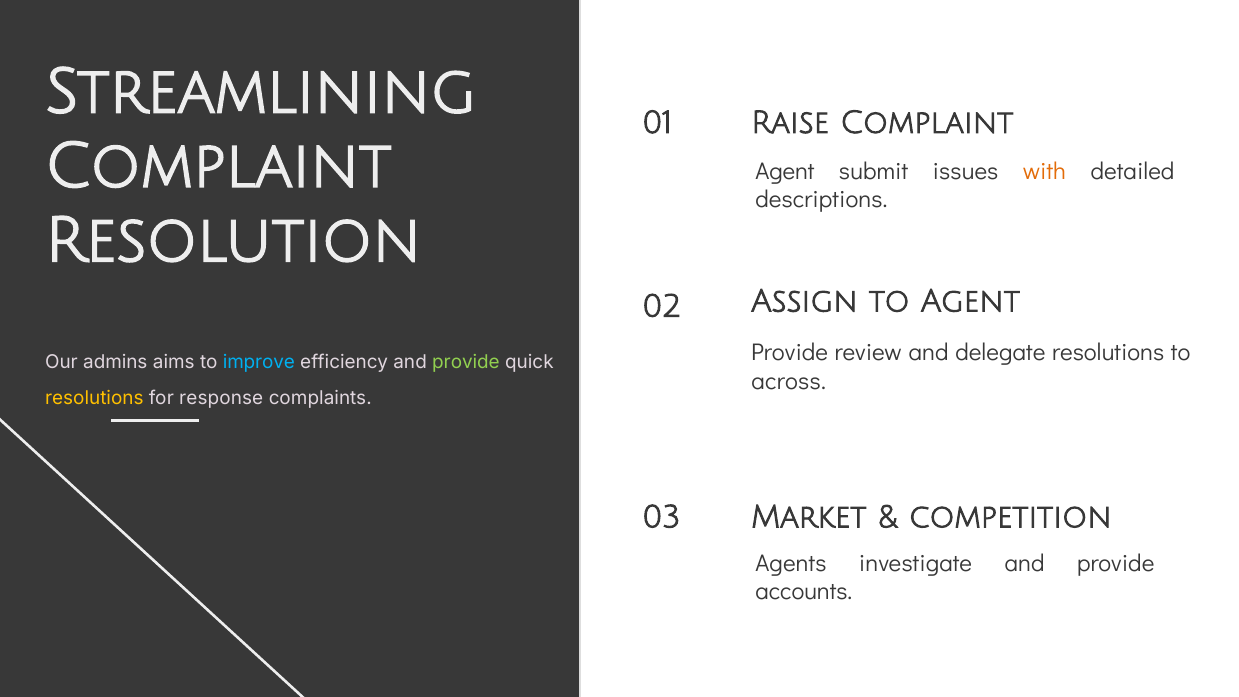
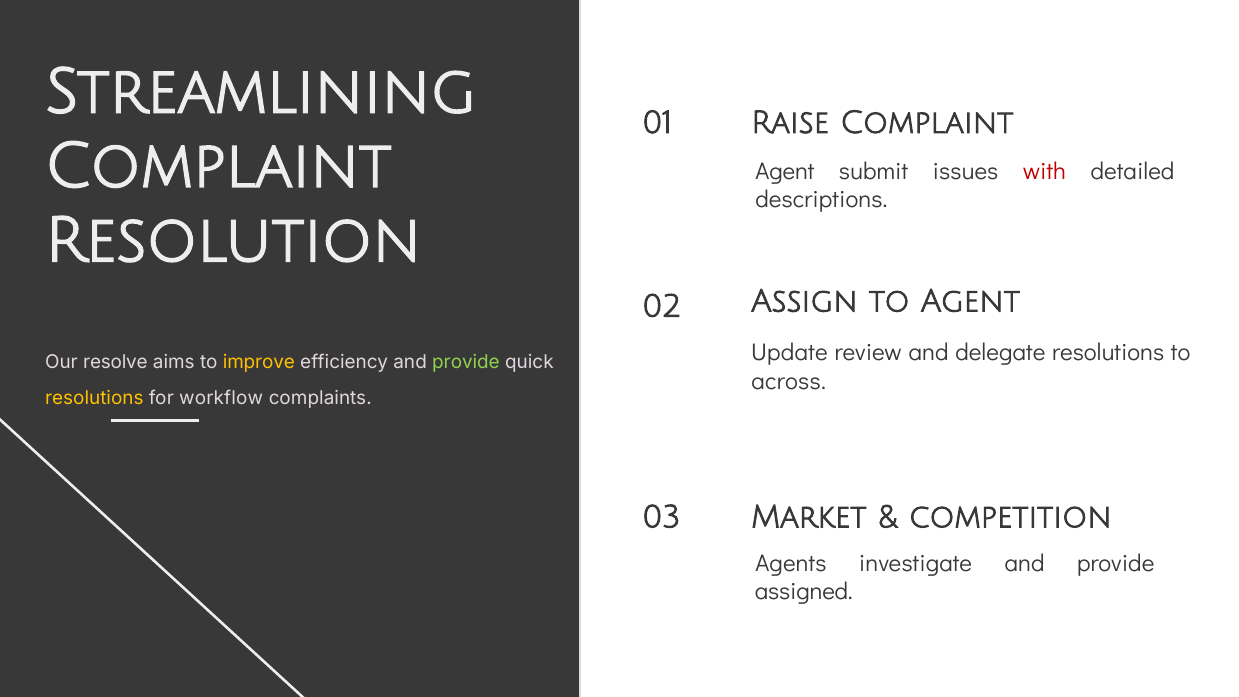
with colour: orange -> red
Provide at (790, 352): Provide -> Update
admins: admins -> resolve
improve colour: light blue -> yellow
response: response -> workflow
accounts: accounts -> assigned
